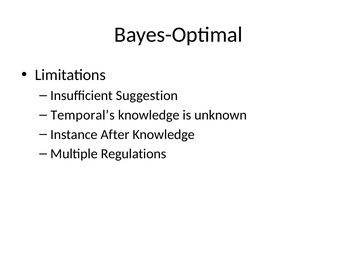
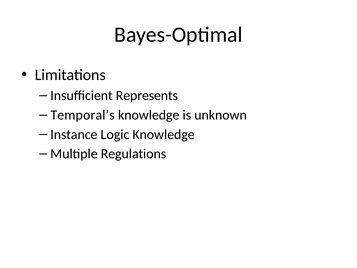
Suggestion: Suggestion -> Represents
After: After -> Logic
